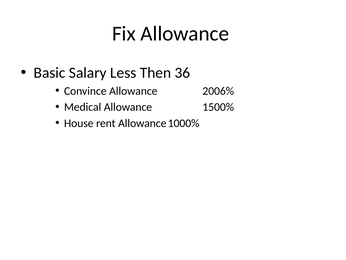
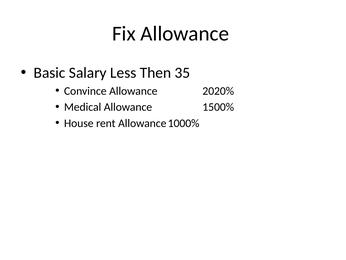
36: 36 -> 35
2006%: 2006% -> 2020%
